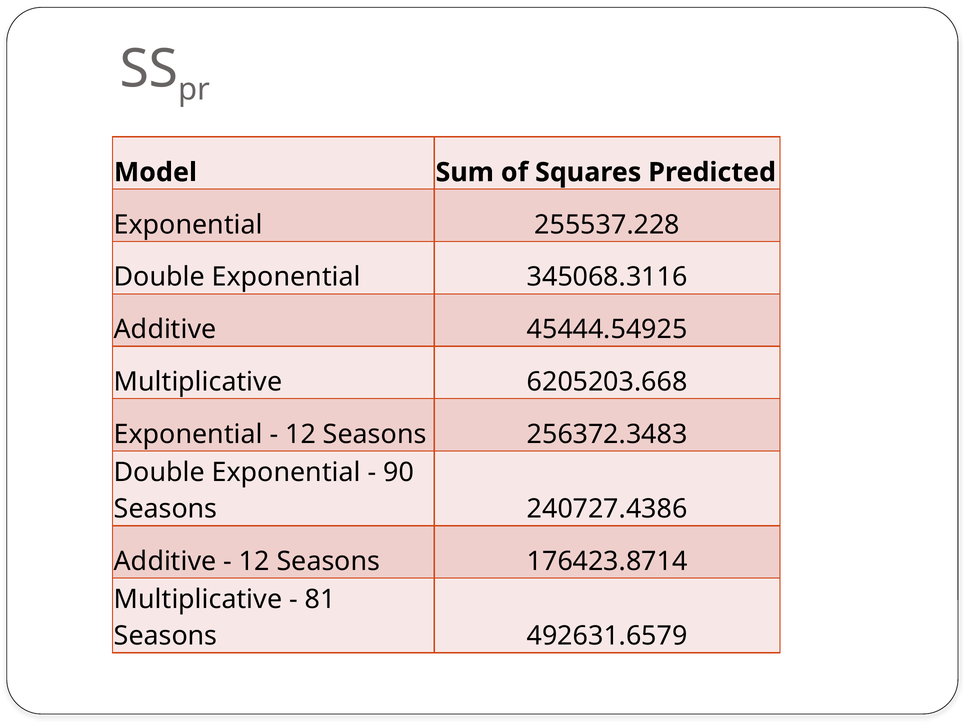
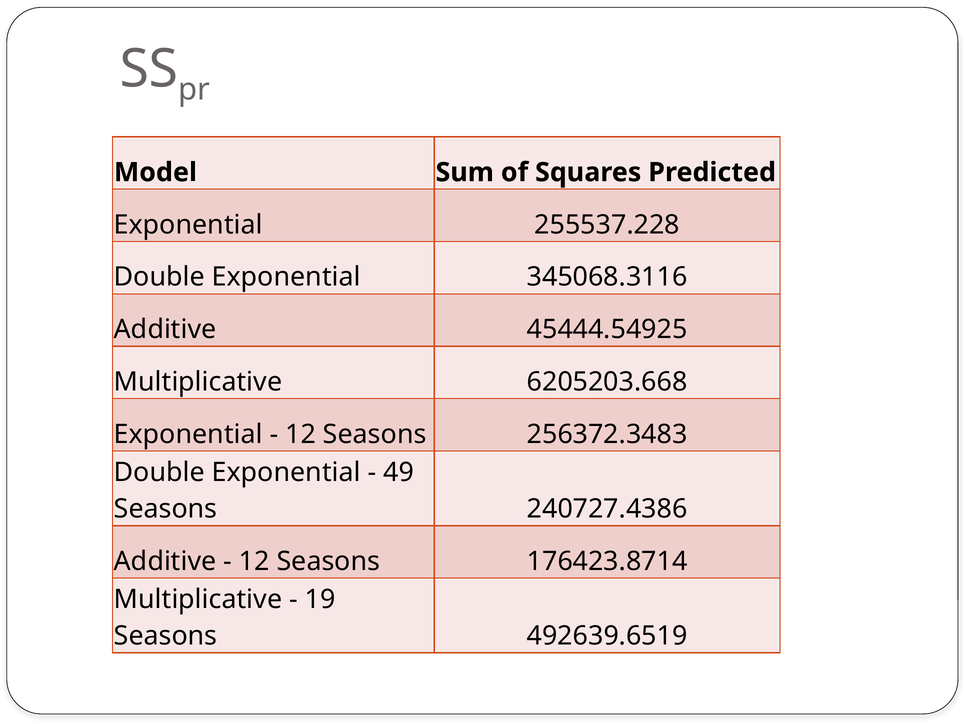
90: 90 -> 49
81: 81 -> 19
492631.6579: 492631.6579 -> 492639.6519
